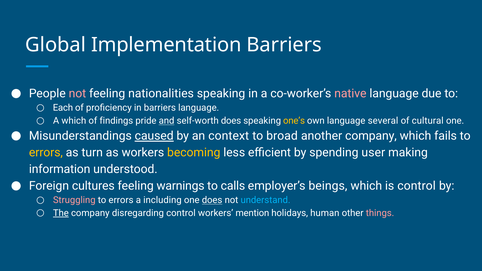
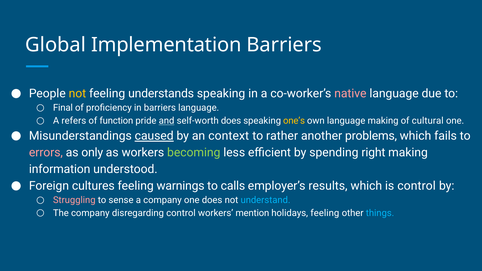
not at (77, 94) colour: pink -> yellow
nationalities: nationalities -> understands
Each: Each -> Final
A which: which -> refers
findings: findings -> function
language several: several -> making
broad: broad -> rather
another company: company -> problems
errors at (46, 153) colour: yellow -> pink
turn: turn -> only
becoming colour: yellow -> light green
user: user -> right
beings: beings -> results
errors at (121, 200): errors -> sense
a including: including -> company
does at (212, 200) underline: present -> none
The underline: present -> none
holidays human: human -> feeling
things colour: pink -> light blue
